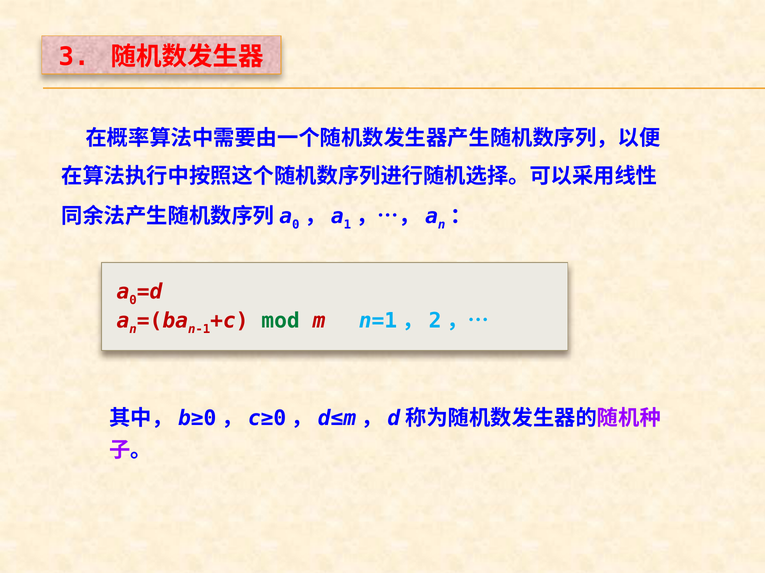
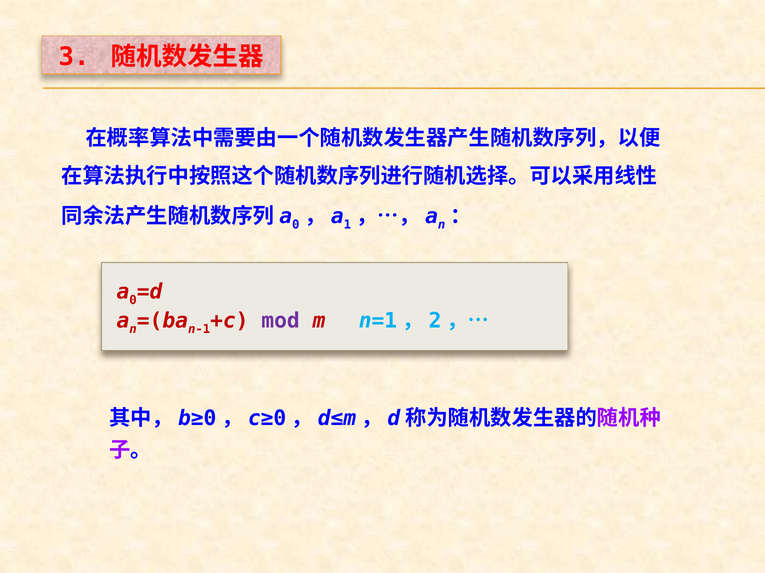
mod colour: green -> purple
